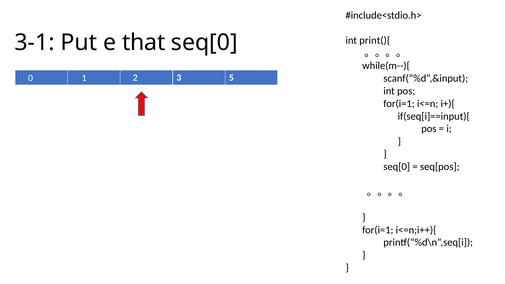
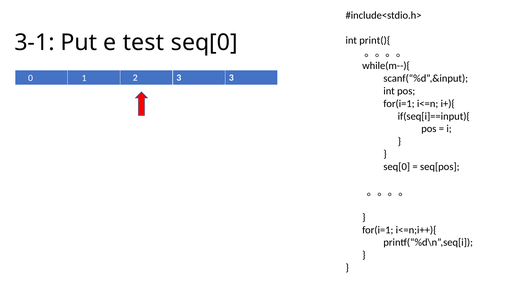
that: that -> test
3 5: 5 -> 3
